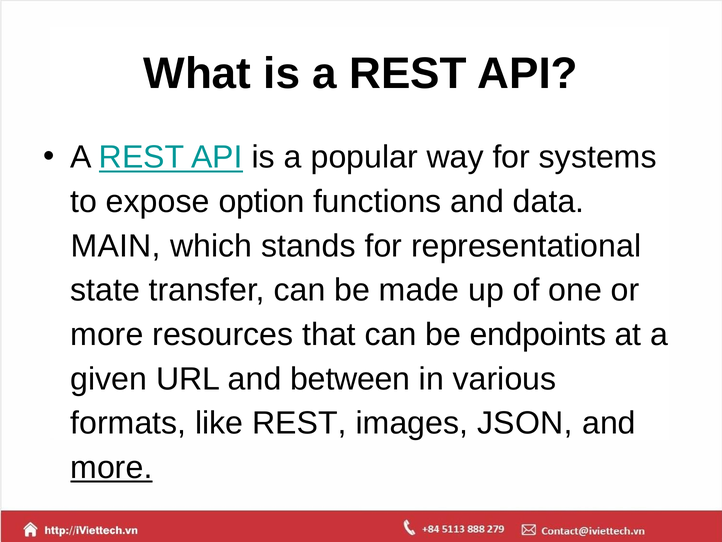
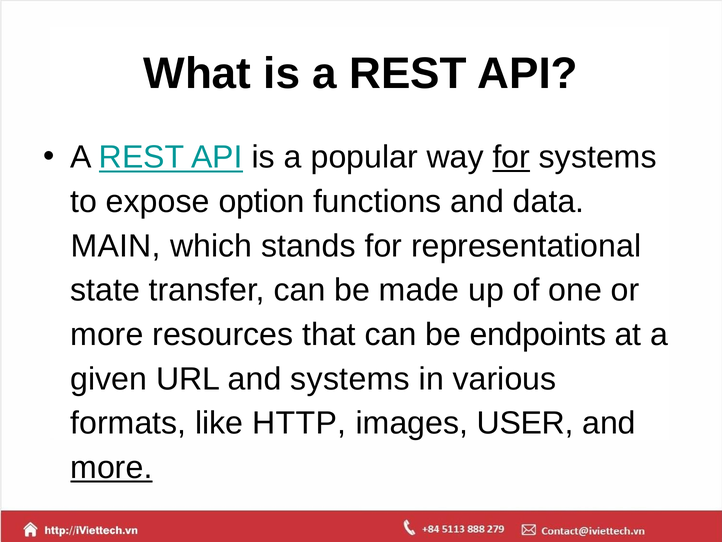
for at (511, 157) underline: none -> present
and between: between -> systems
like REST: REST -> HTTP
JSON: JSON -> USER
